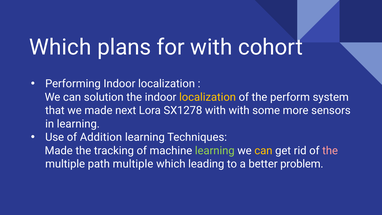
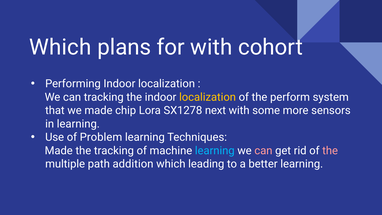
can solution: solution -> tracking
next: next -> chip
SX1278 with: with -> next
Addition: Addition -> Problem
learning at (215, 151) colour: light green -> light blue
can at (263, 151) colour: yellow -> pink
path multiple: multiple -> addition
better problem: problem -> learning
